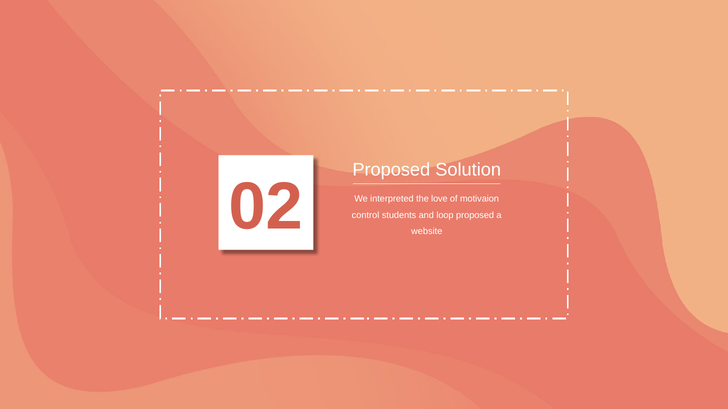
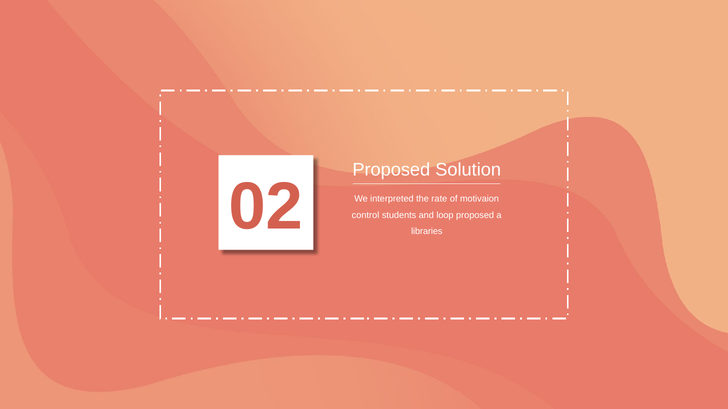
love: love -> rate
website: website -> libraries
